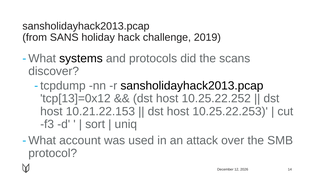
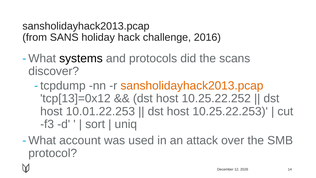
2019: 2019 -> 2016
sansholidayhack2013.pcap at (192, 86) colour: black -> orange
10.21.22.153: 10.21.22.153 -> 10.01.22.253
